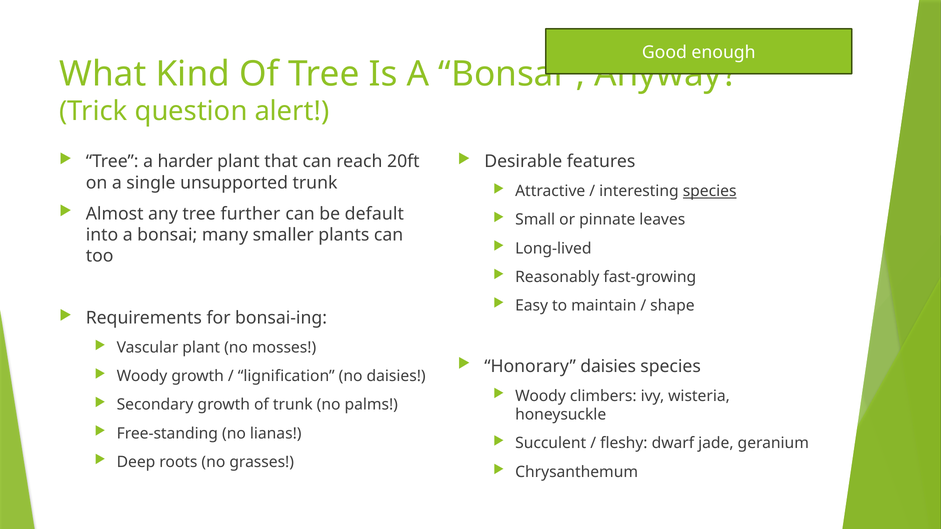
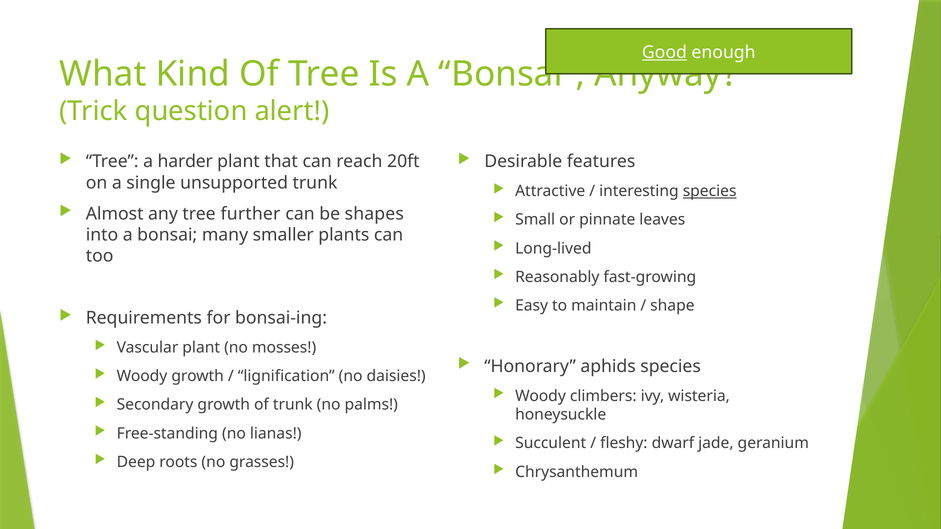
Good underline: none -> present
default: default -> shapes
Honorary daisies: daisies -> aphids
